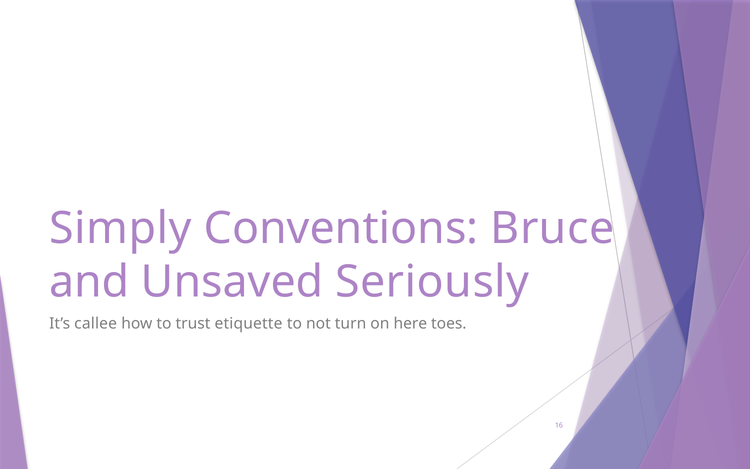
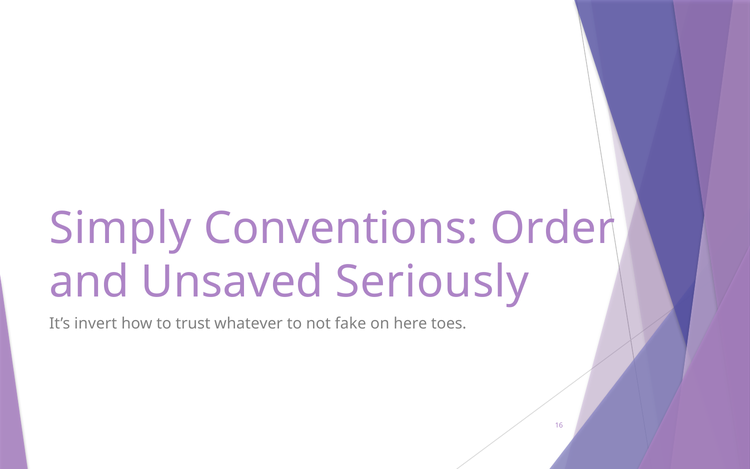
Bruce: Bruce -> Order
callee: callee -> invert
etiquette: etiquette -> whatever
turn: turn -> fake
